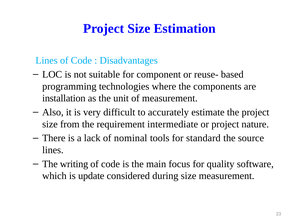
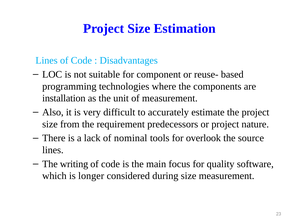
intermediate: intermediate -> predecessors
standard: standard -> overlook
update: update -> longer
